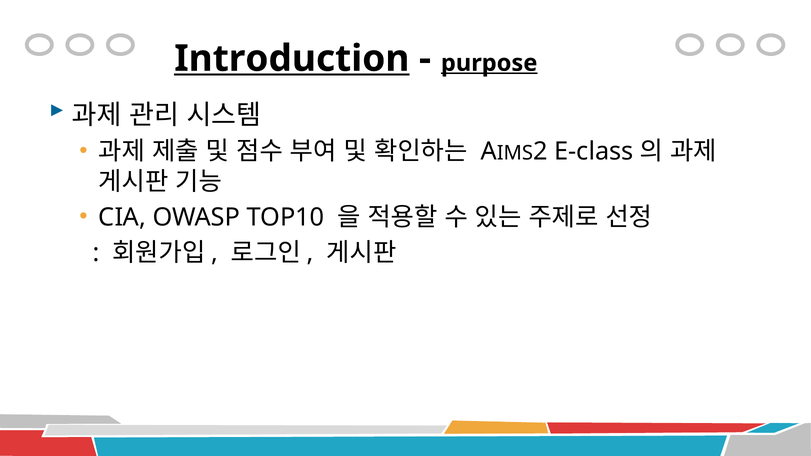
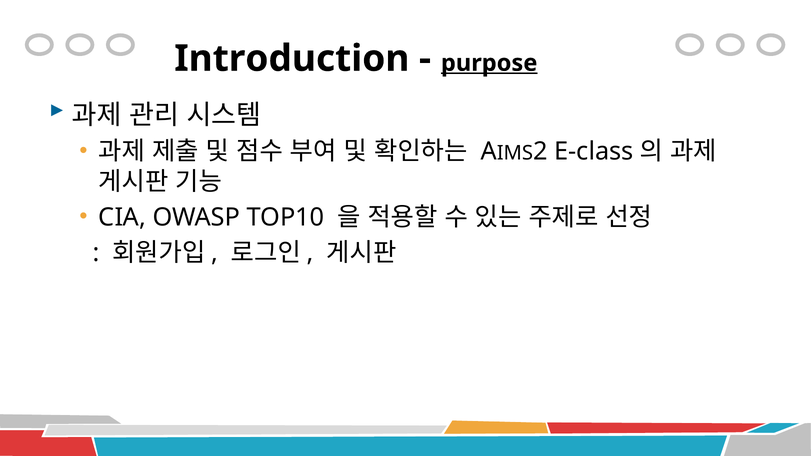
Introduction underline: present -> none
